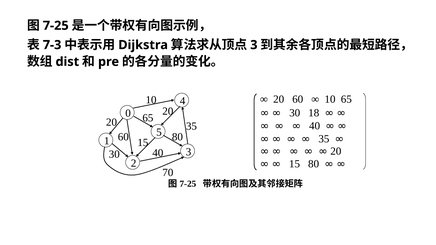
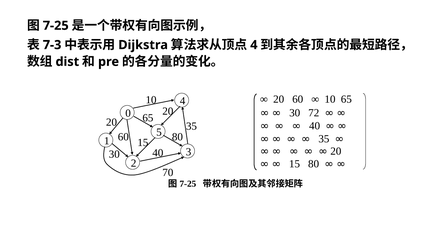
3 at (254, 45): 3 -> 4
18: 18 -> 72
